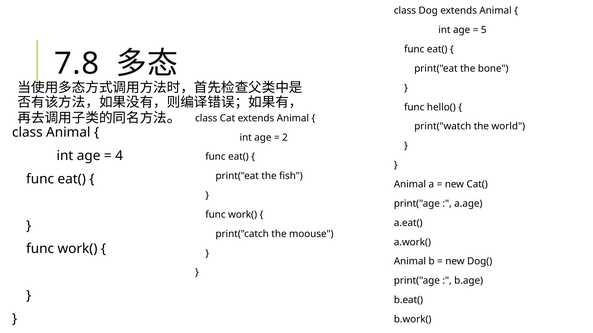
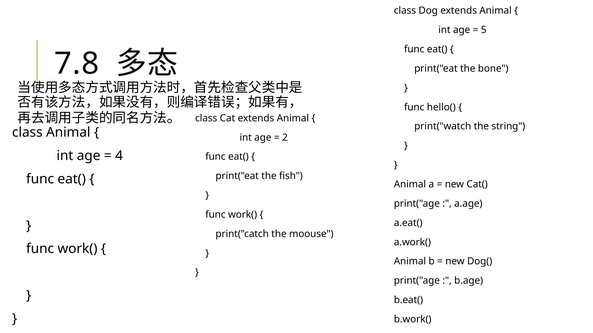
world: world -> string
